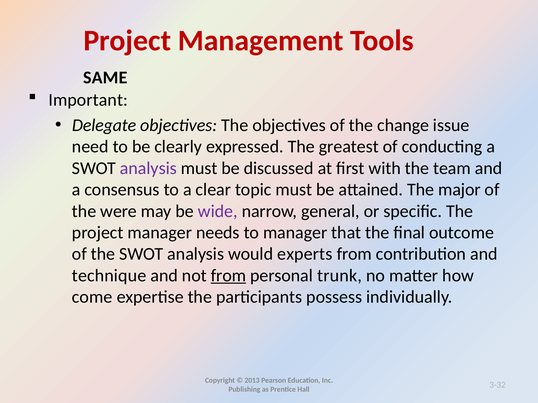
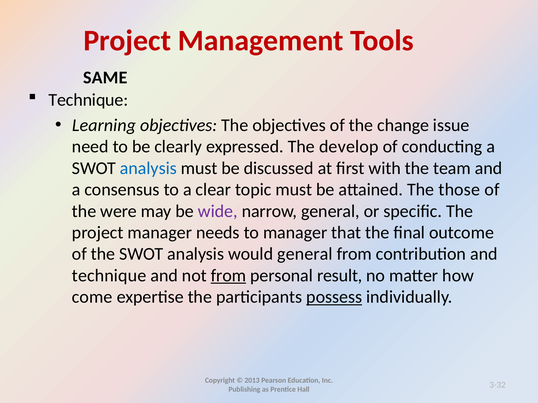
Important at (88, 100): Important -> Technique
Delegate: Delegate -> Learning
greatest: greatest -> develop
analysis at (148, 168) colour: purple -> blue
major: major -> those
would experts: experts -> general
trunk: trunk -> result
possess underline: none -> present
